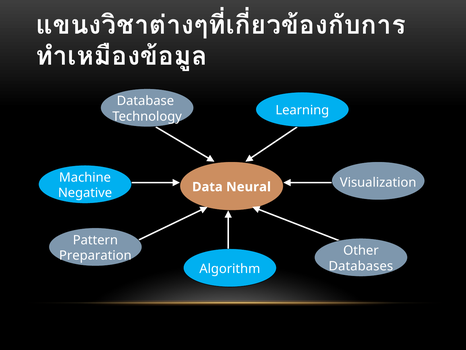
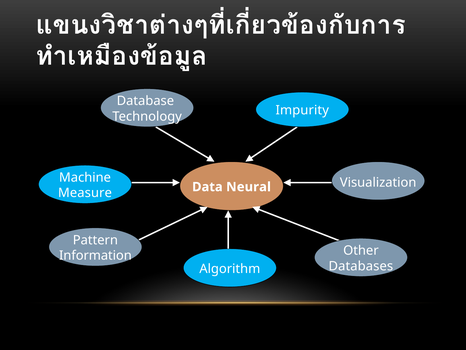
Learning: Learning -> Impurity
Negative: Negative -> Measure
Preparation: Preparation -> Information
